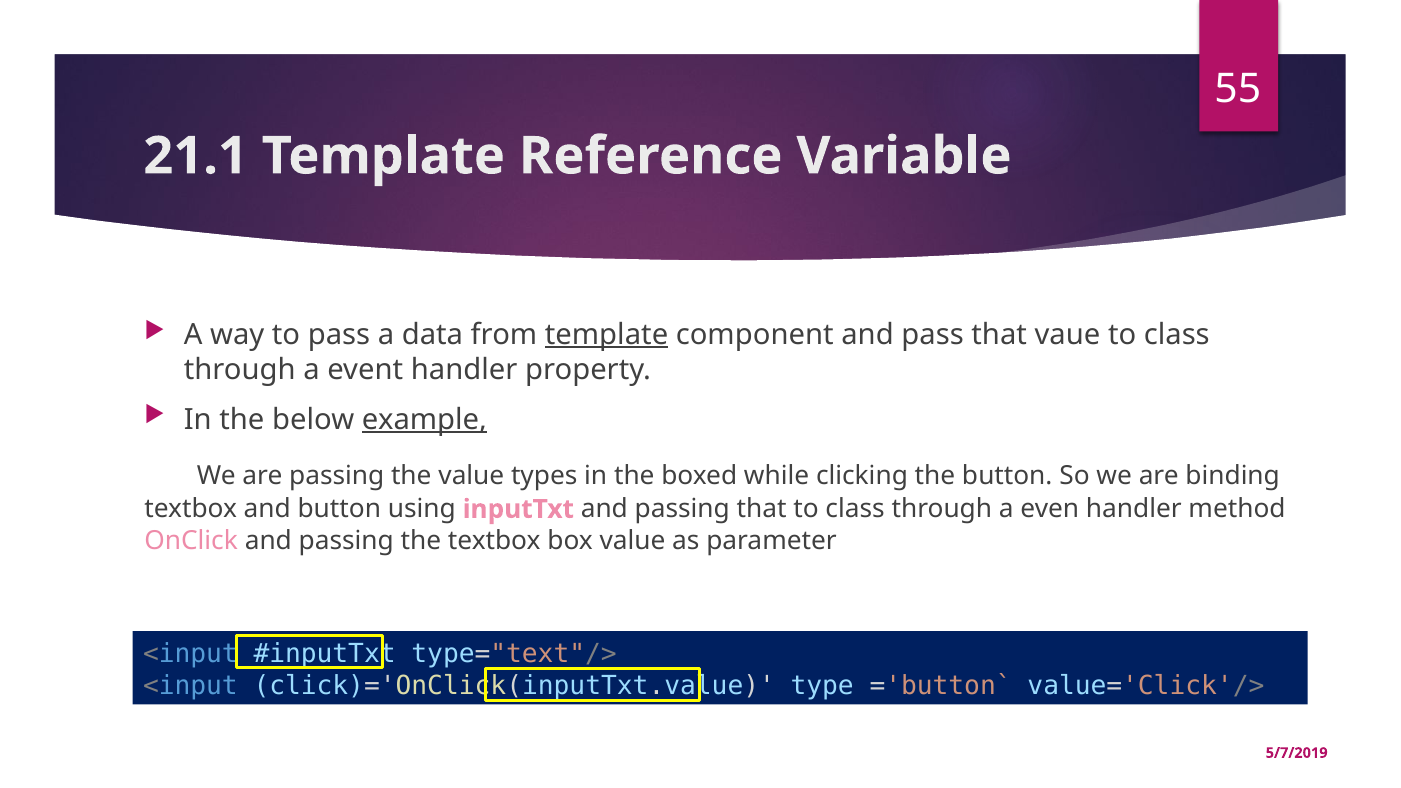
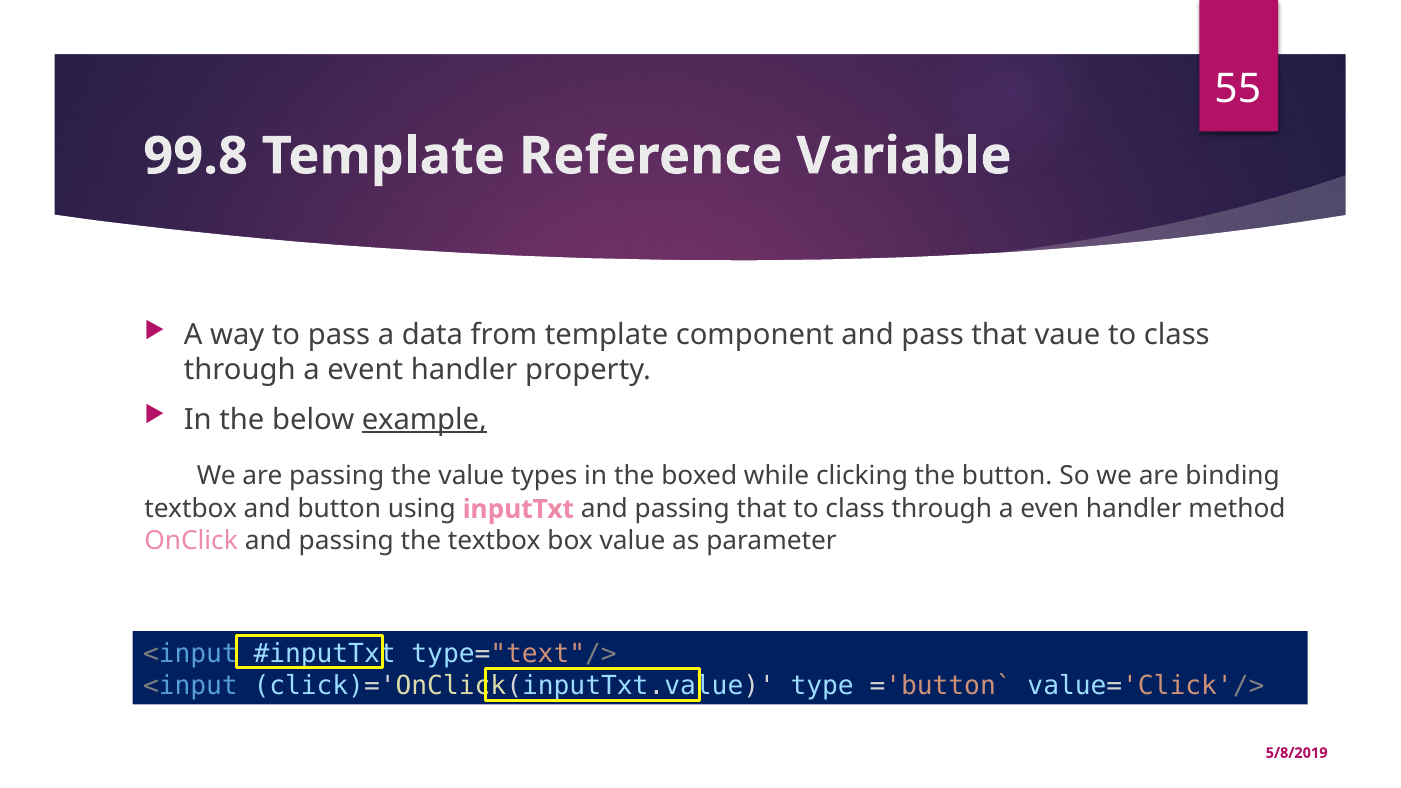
21.1: 21.1 -> 99.8
template at (607, 335) underline: present -> none
5/7/2019: 5/7/2019 -> 5/8/2019
